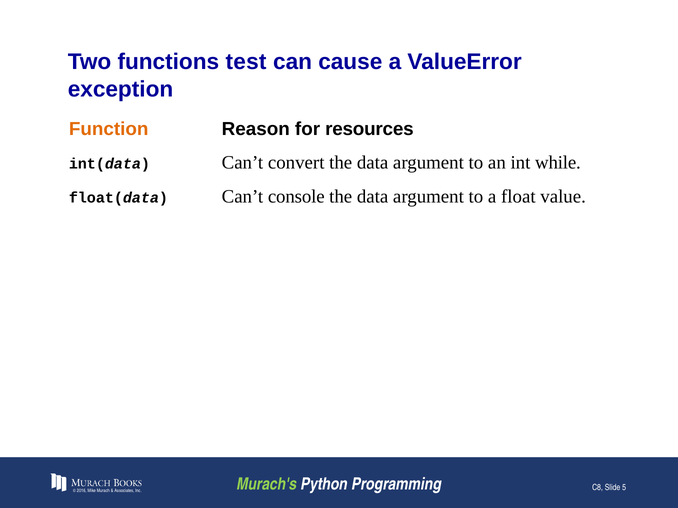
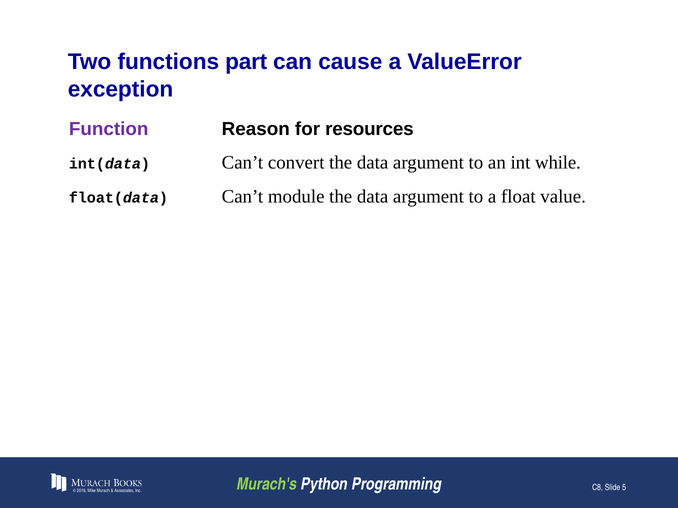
test: test -> part
Function colour: orange -> purple
console: console -> module
